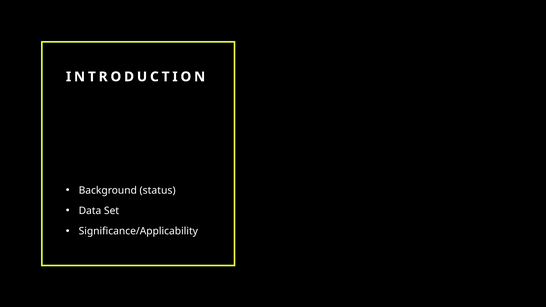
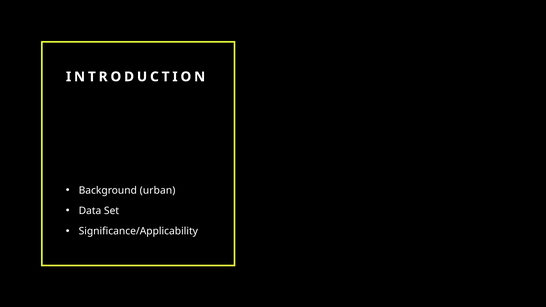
status: status -> urban
